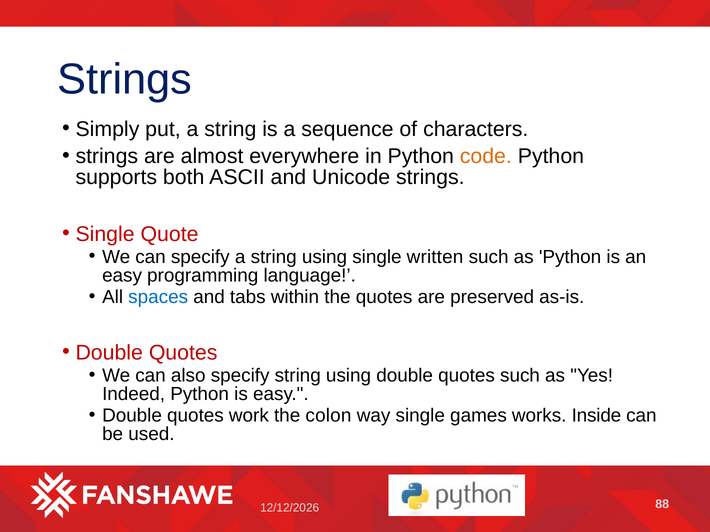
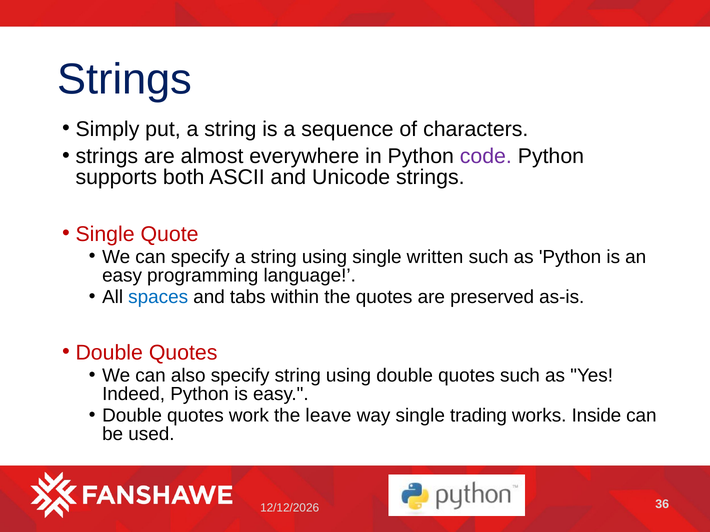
code colour: orange -> purple
colon: colon -> leave
games: games -> trading
88: 88 -> 36
